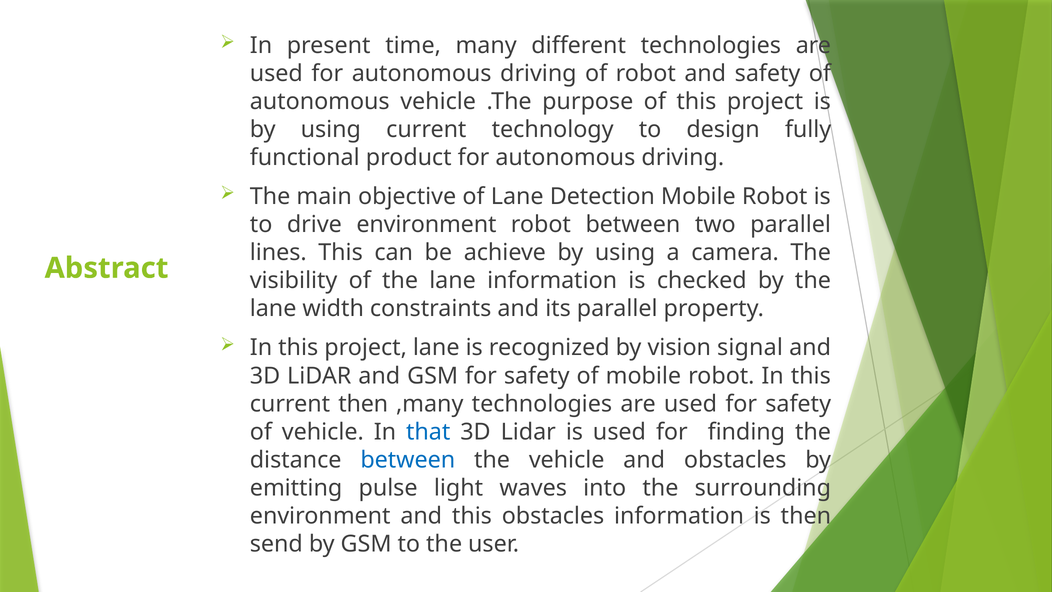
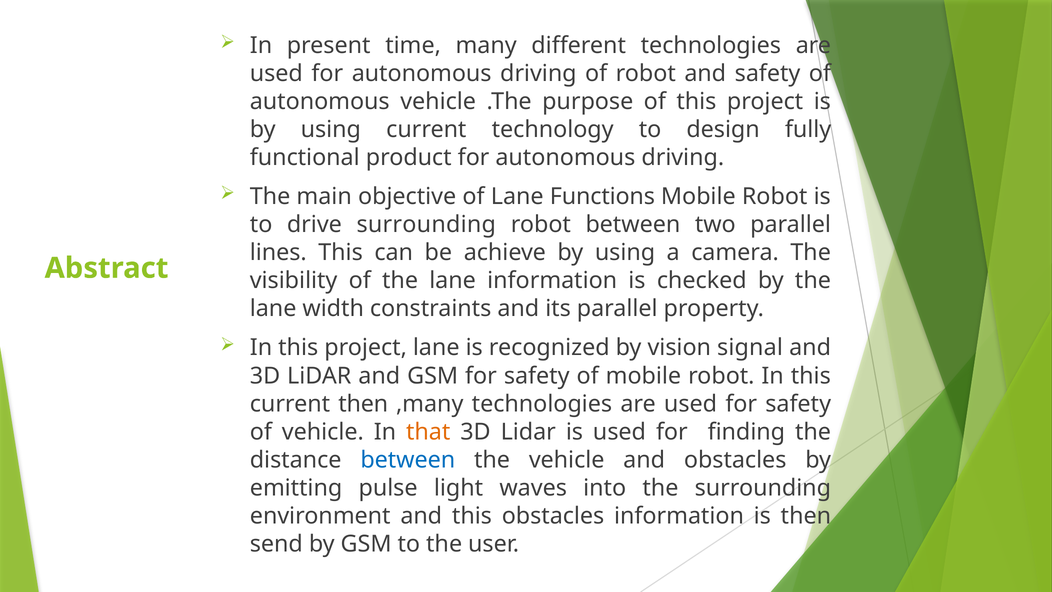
Detection: Detection -> Functions
drive environment: environment -> surrounding
that colour: blue -> orange
